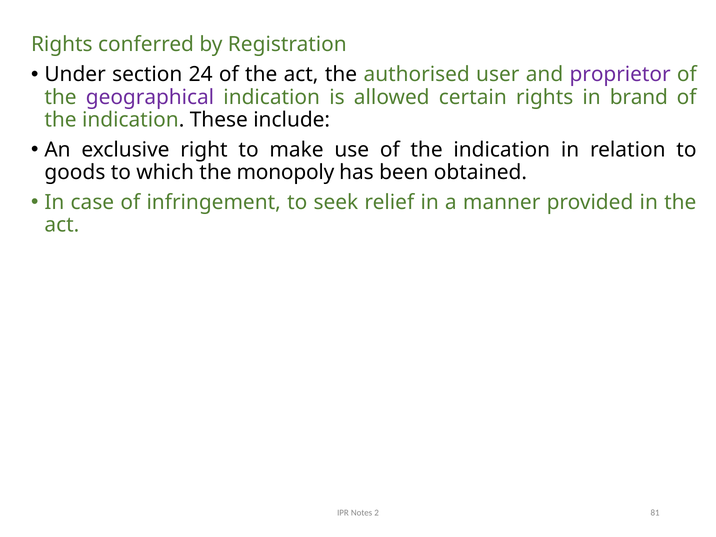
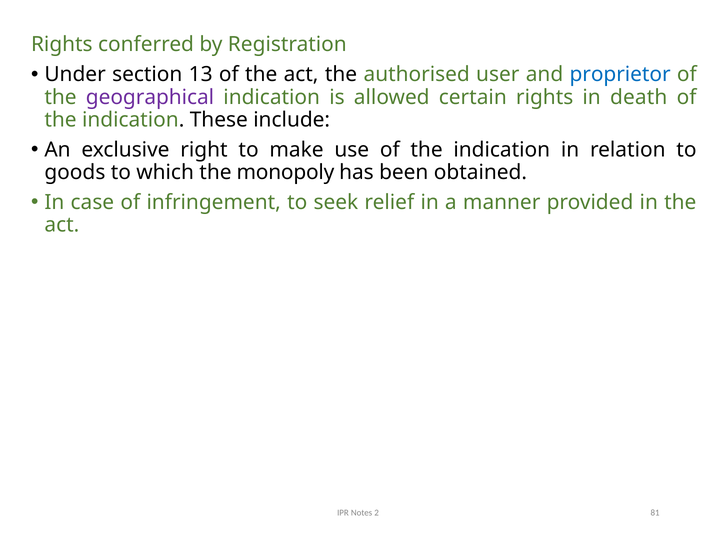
24: 24 -> 13
proprietor colour: purple -> blue
brand: brand -> death
